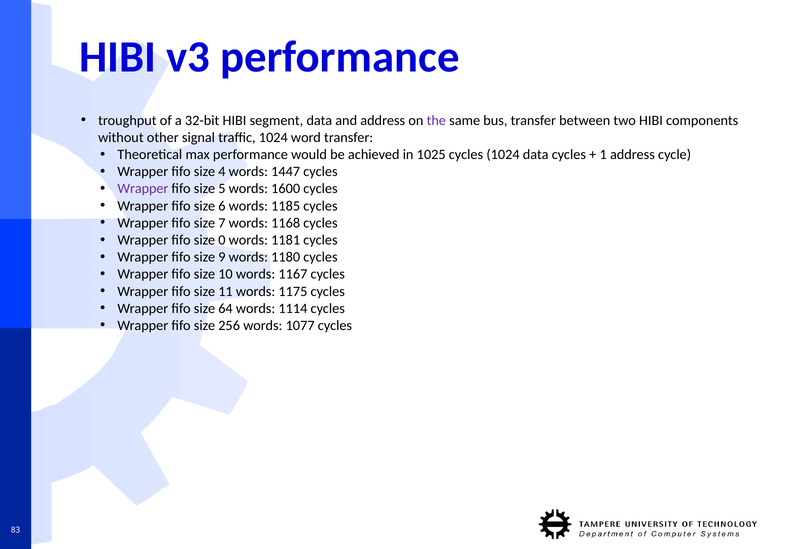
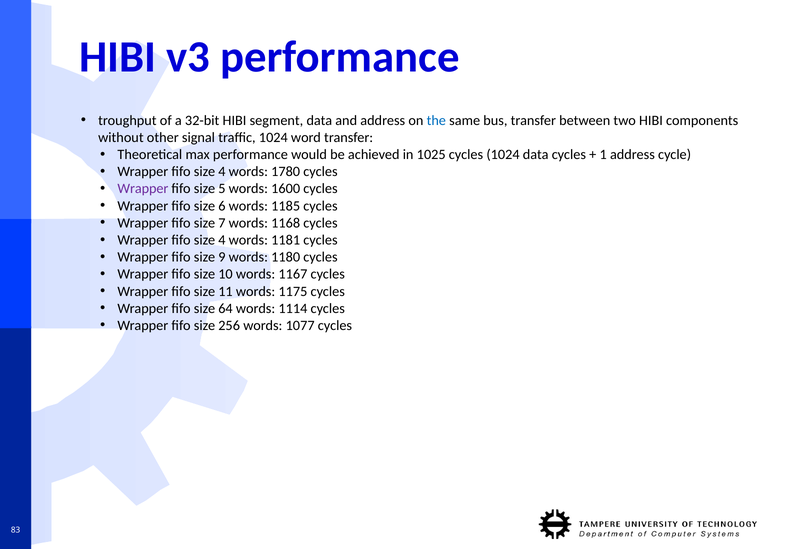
the colour: purple -> blue
1447: 1447 -> 1780
0 at (222, 240): 0 -> 4
